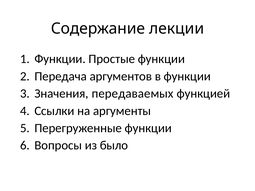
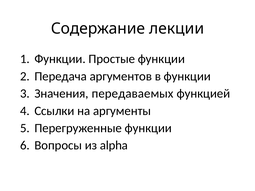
было: было -> alpha
